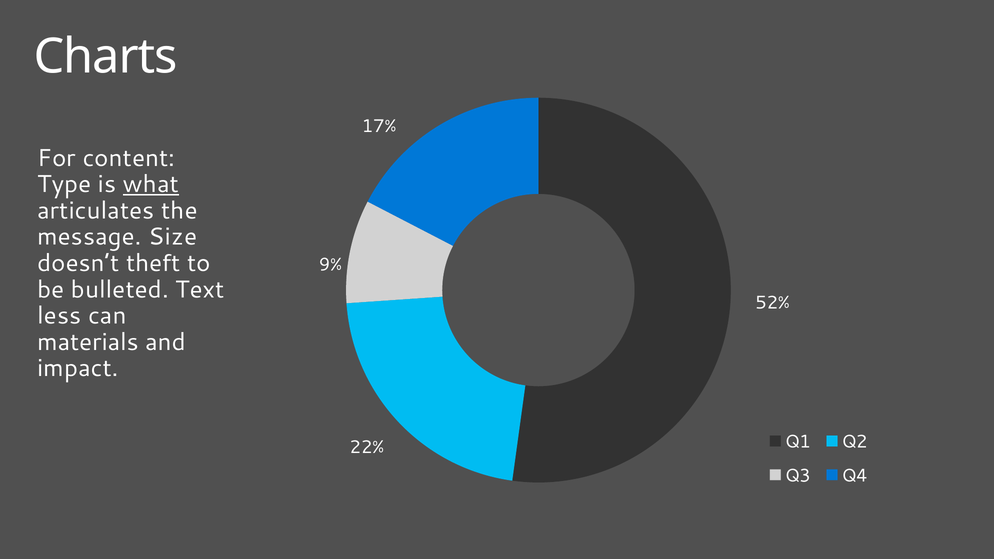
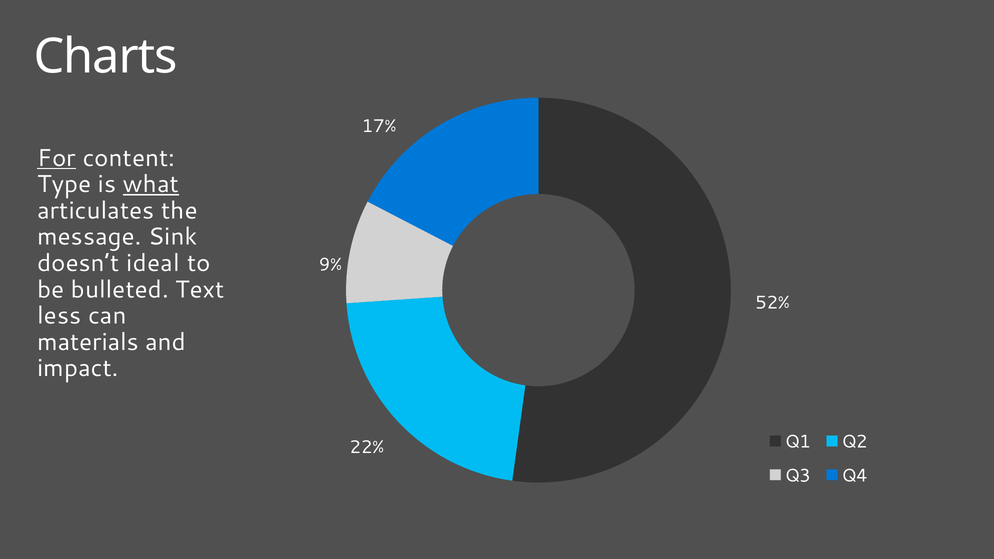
For underline: none -> present
Size: Size -> Sink
theft: theft -> ideal
